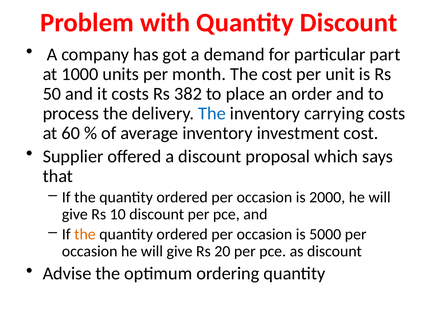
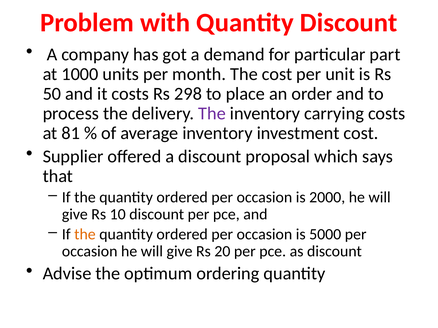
382: 382 -> 298
The at (212, 114) colour: blue -> purple
60: 60 -> 81
